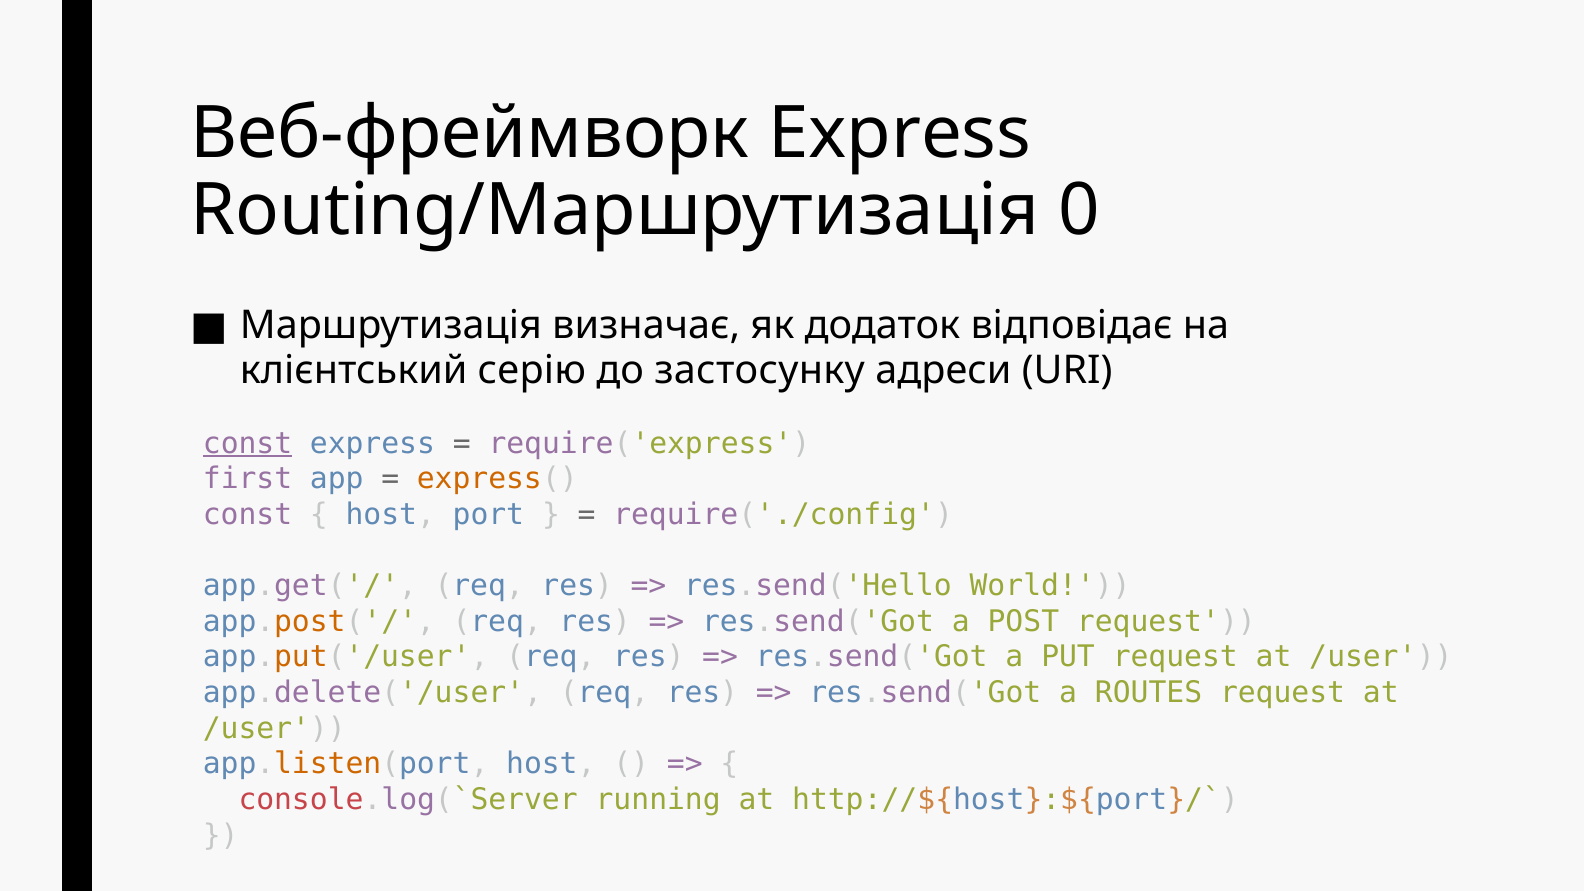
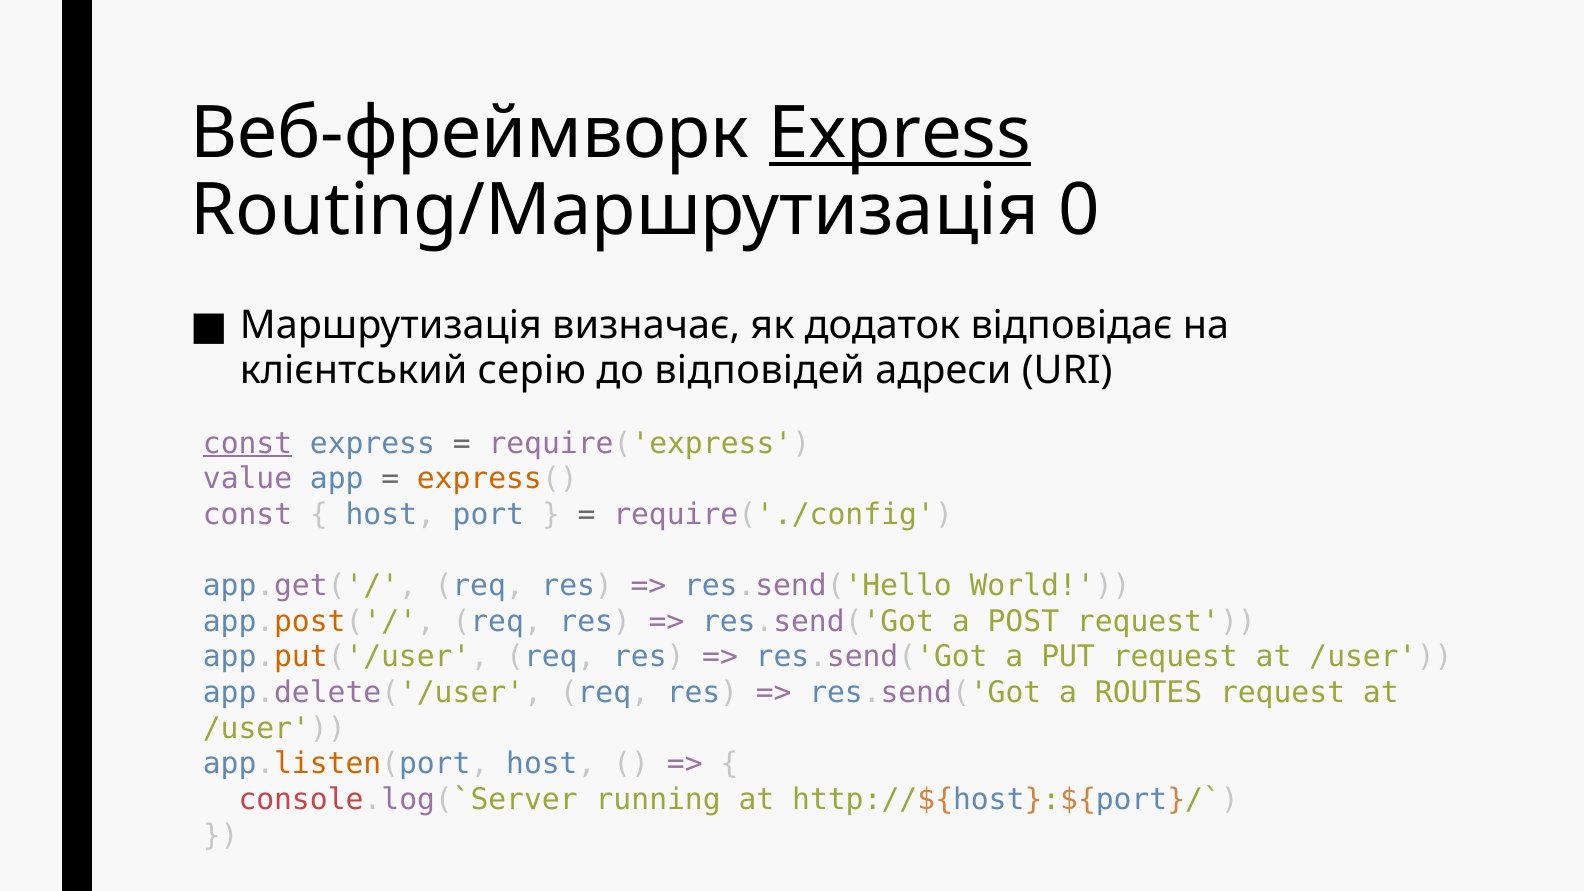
Express at (900, 133) underline: none -> present
застосунку: застосунку -> відповідей
first: first -> value
